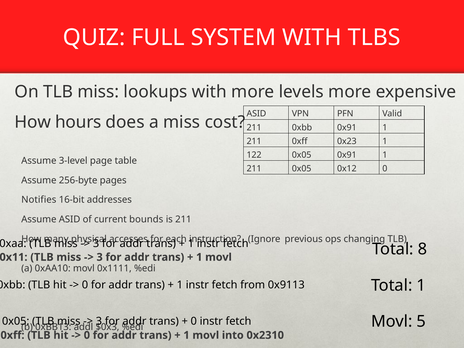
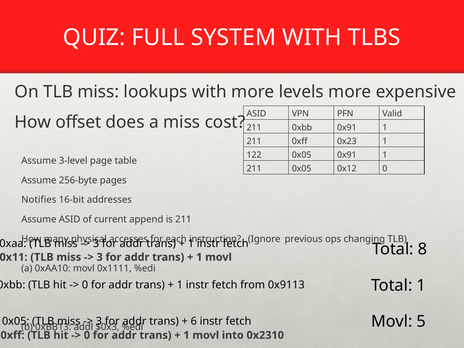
hours: hours -> offset
bounds: bounds -> append
0 at (194, 321): 0 -> 6
